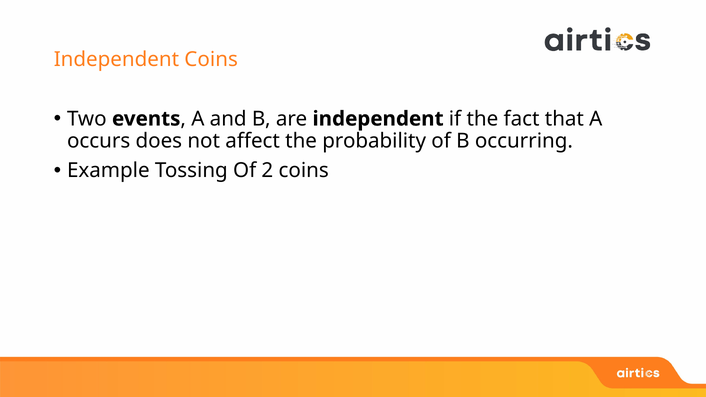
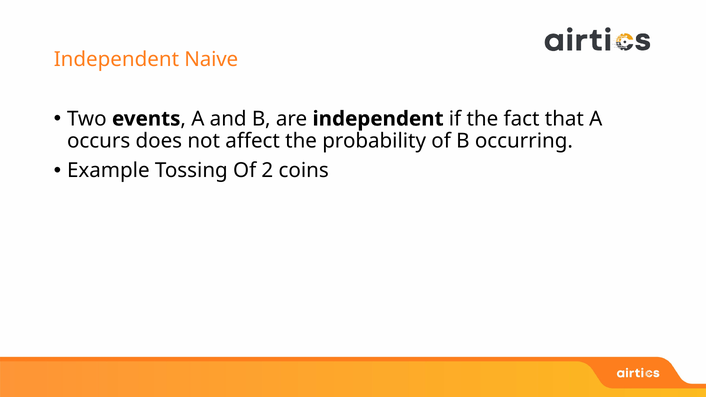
Independent Coins: Coins -> Naive
